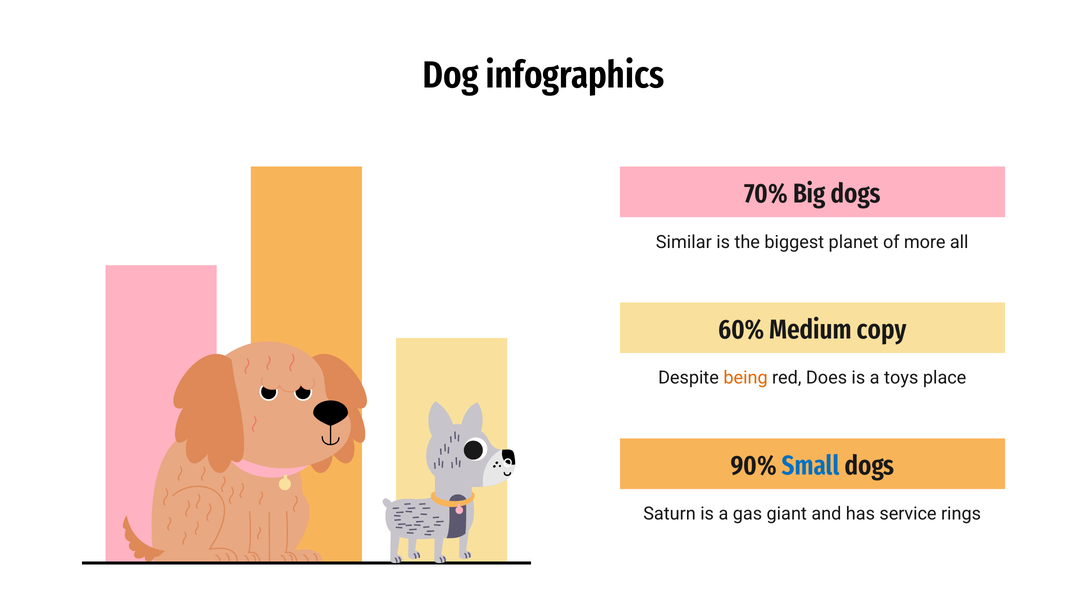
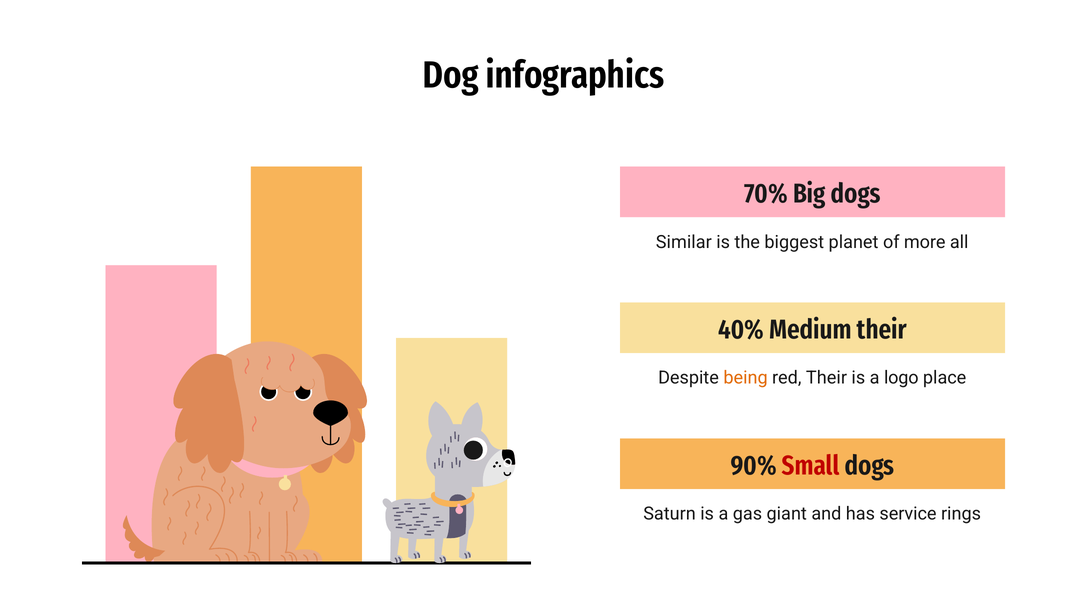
60%: 60% -> 40%
Medium copy: copy -> their
red Does: Does -> Their
toys: toys -> logo
Small colour: blue -> red
